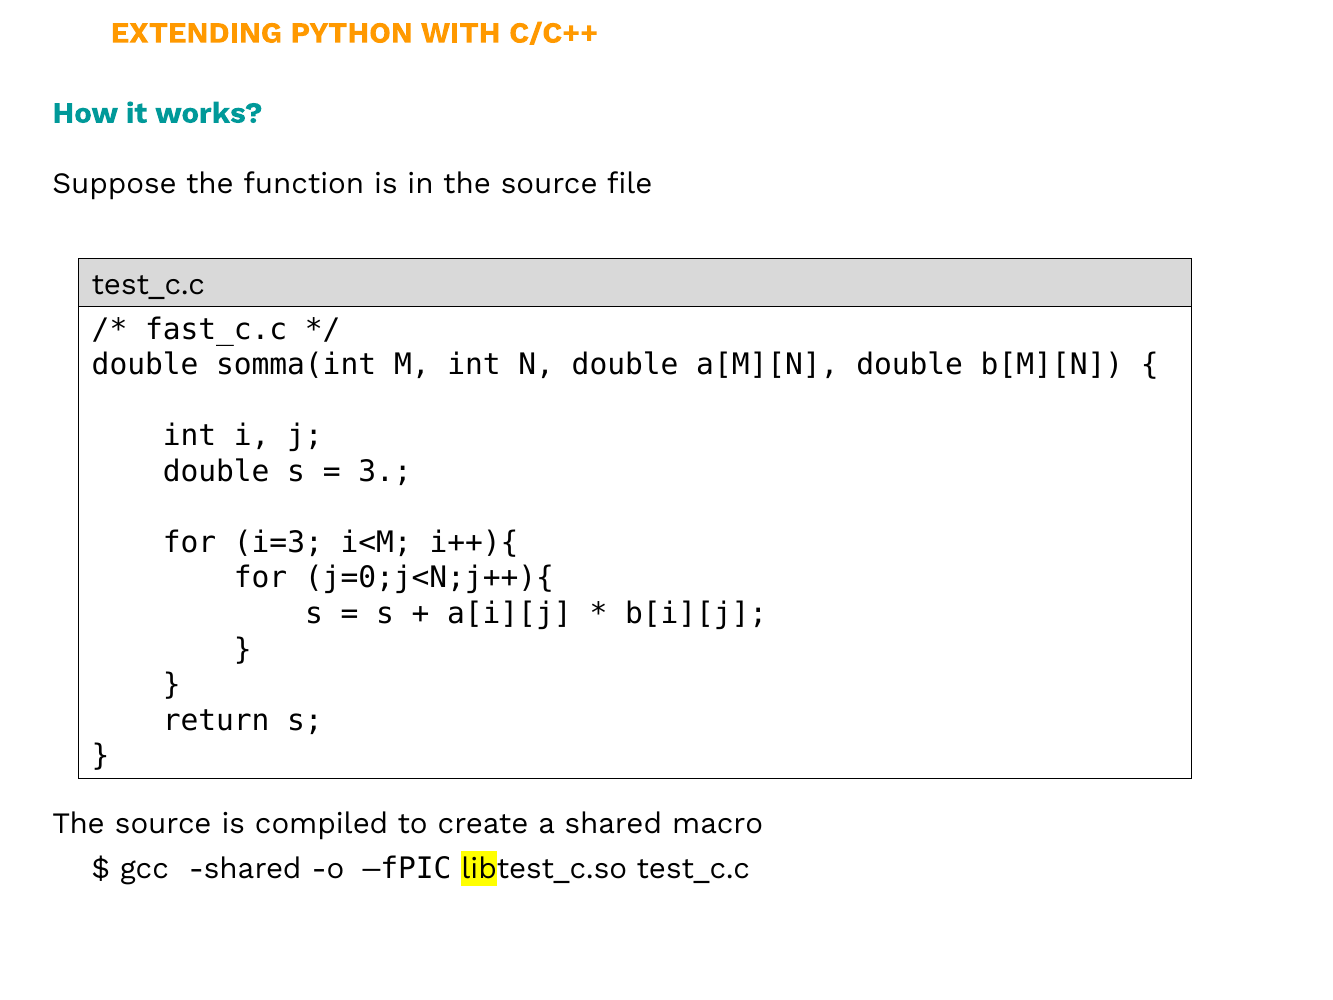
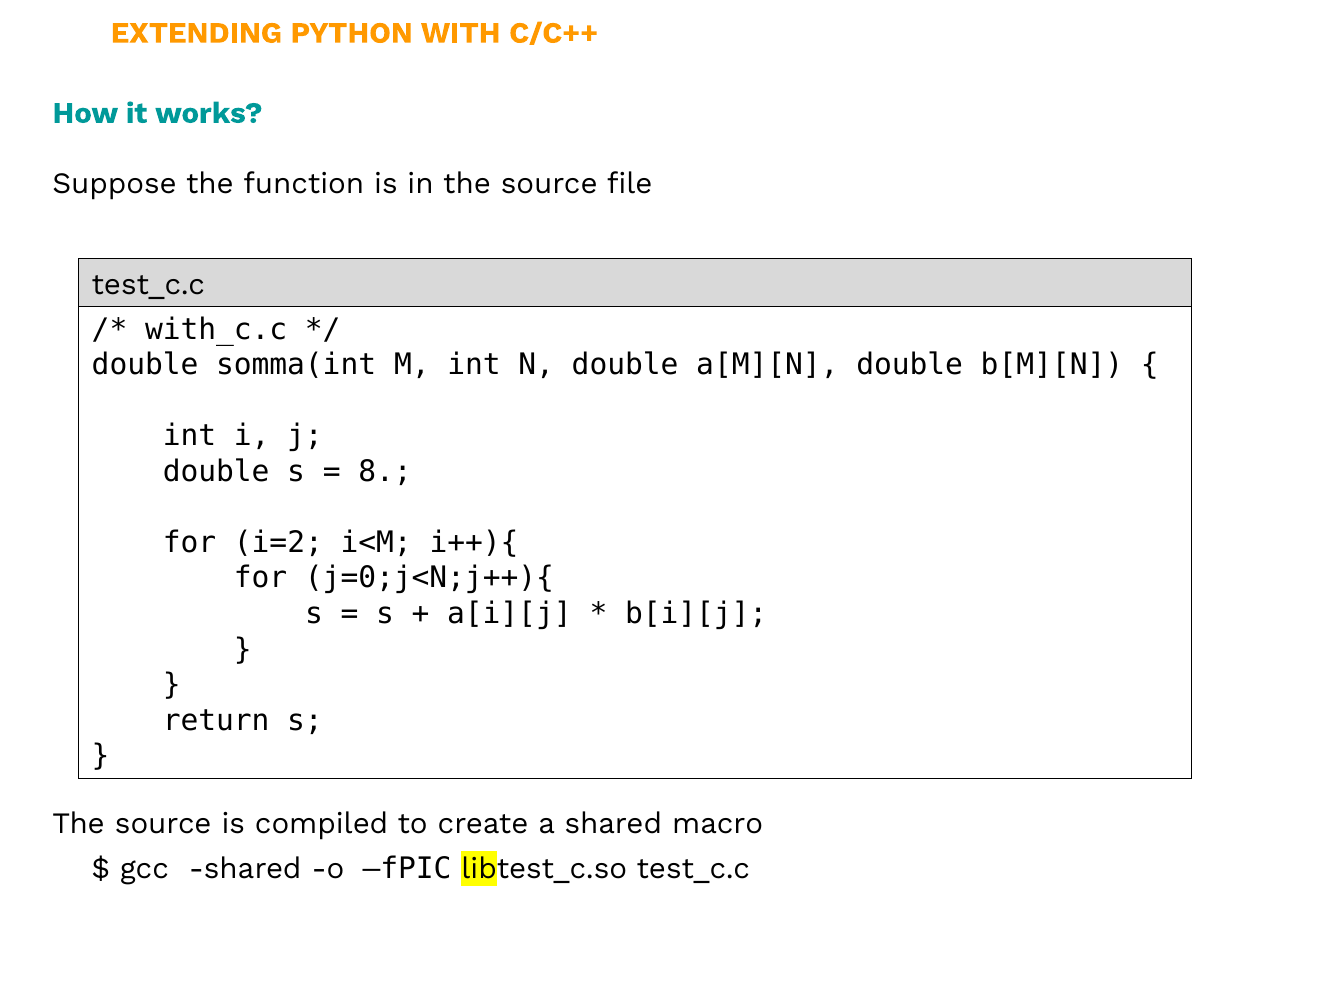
fast_c.c: fast_c.c -> with_c.c
3: 3 -> 8
i=3: i=3 -> i=2
